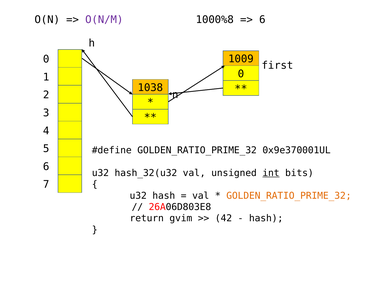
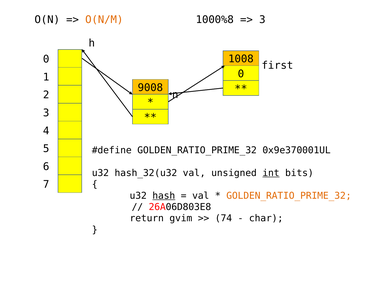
O(N/M colour: purple -> orange
6 at (262, 20): 6 -> 3
1009: 1009 -> 1008
1038: 1038 -> 9008
hash at (164, 195) underline: none -> present
42: 42 -> 74
hash at (266, 218): hash -> char
